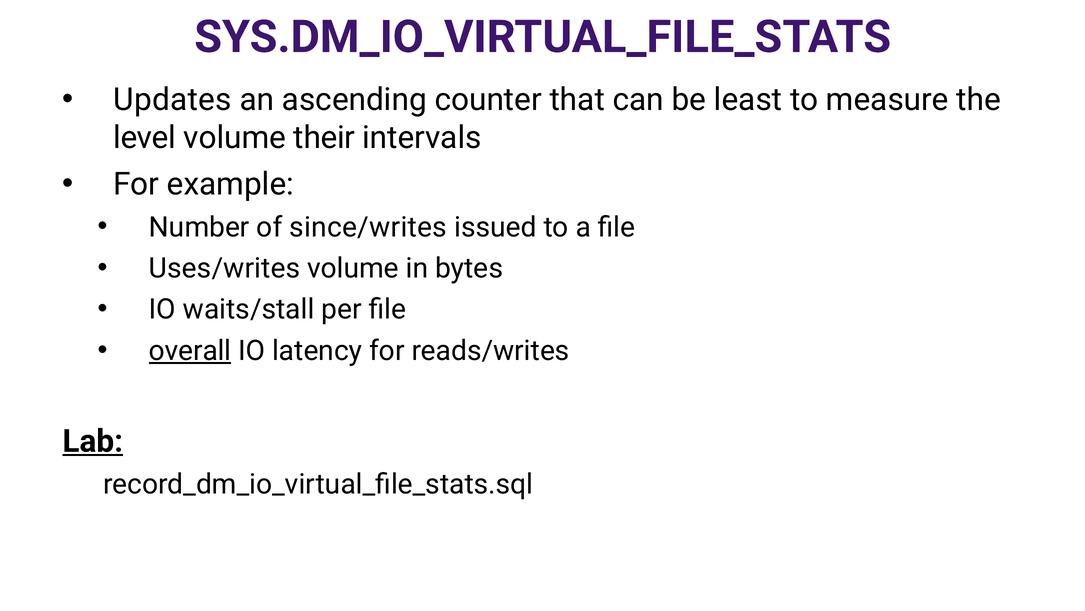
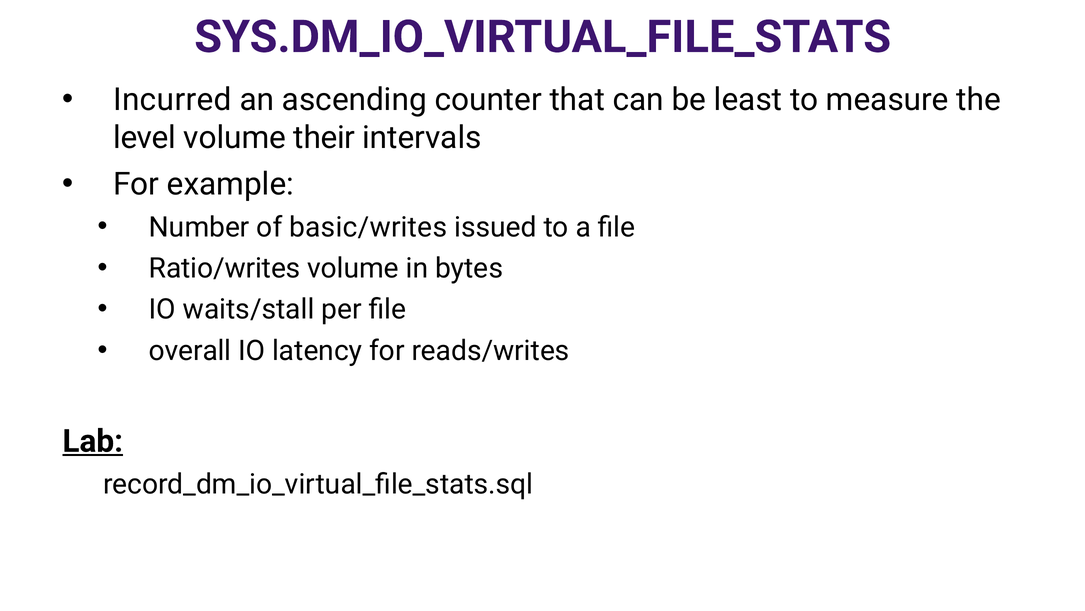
Updates: Updates -> Incurred
since/writes: since/writes -> basic/writes
Uses/writes: Uses/writes -> Ratio/writes
overall underline: present -> none
